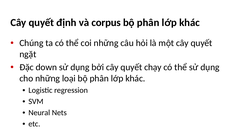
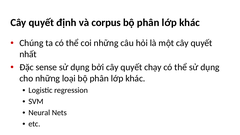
ngặt: ngặt -> nhất
down: down -> sense
